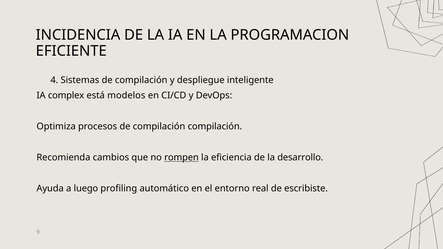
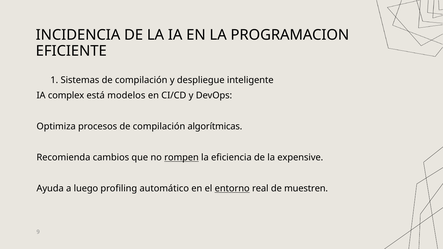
4: 4 -> 1
compilación compilación: compilación -> algorítmicas
desarrollo: desarrollo -> expensive
entorno underline: none -> present
escribiste: escribiste -> muestren
